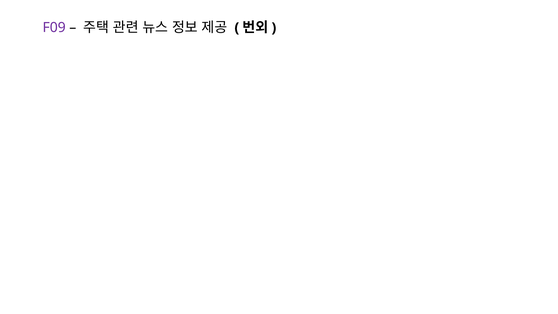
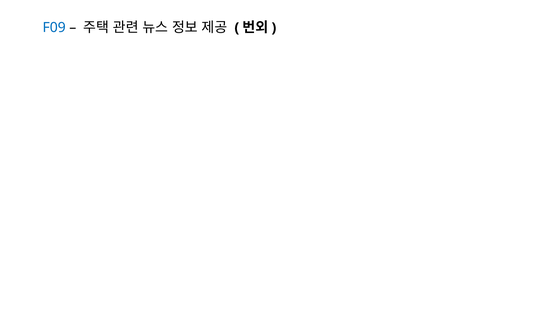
F09 colour: purple -> blue
